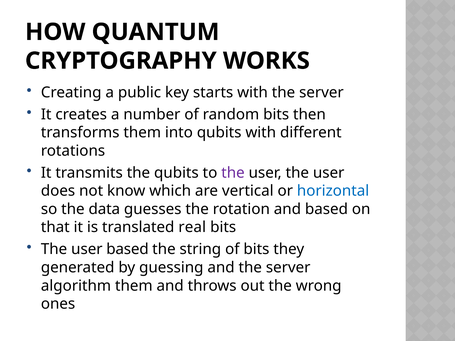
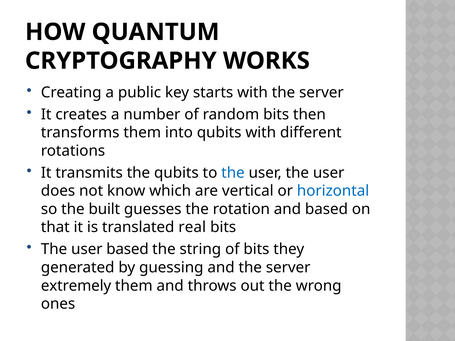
the at (233, 173) colour: purple -> blue
data: data -> built
algorithm: algorithm -> extremely
